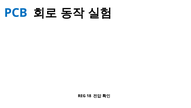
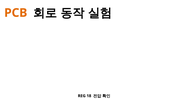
PCB colour: blue -> orange
